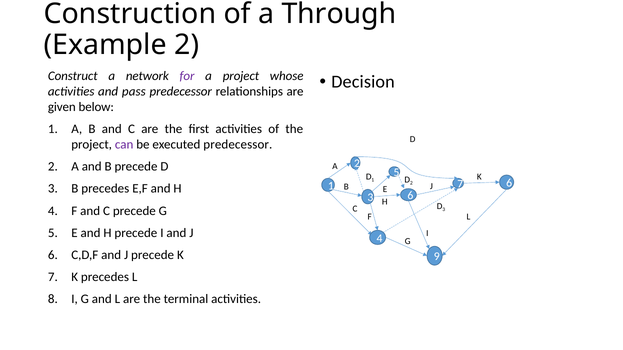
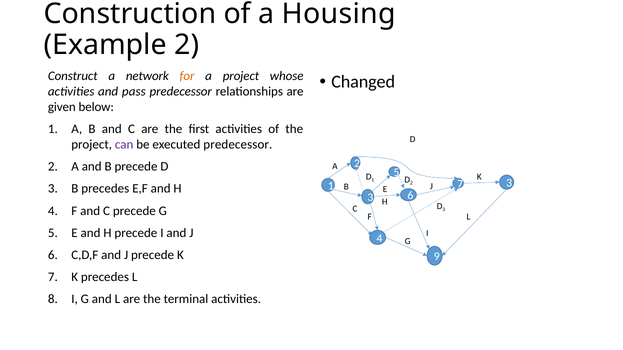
Through: Through -> Housing
for colour: purple -> orange
Decision: Decision -> Changed
7 6: 6 -> 3
